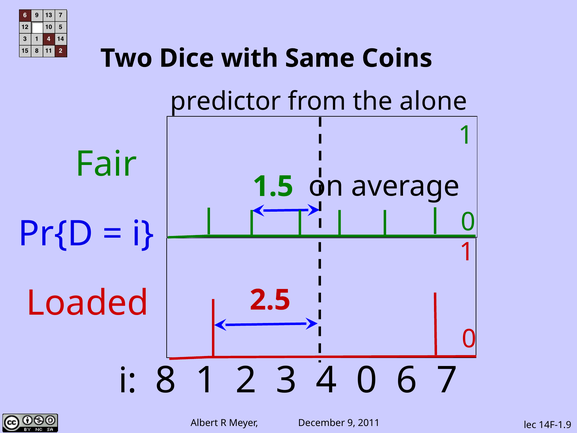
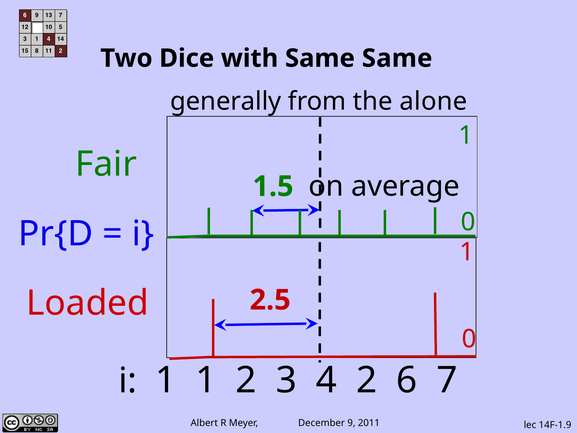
Same Coins: Coins -> Same
predictor: predictor -> generally
i 8: 8 -> 1
4 0: 0 -> 2
